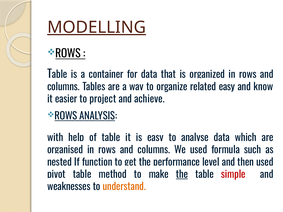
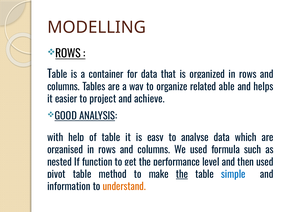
MODELLING underline: present -> none
related easy: easy -> able
know: know -> helps
ROWS at (66, 116): ROWS -> GOOD
simple colour: red -> blue
weaknesses: weaknesses -> information
